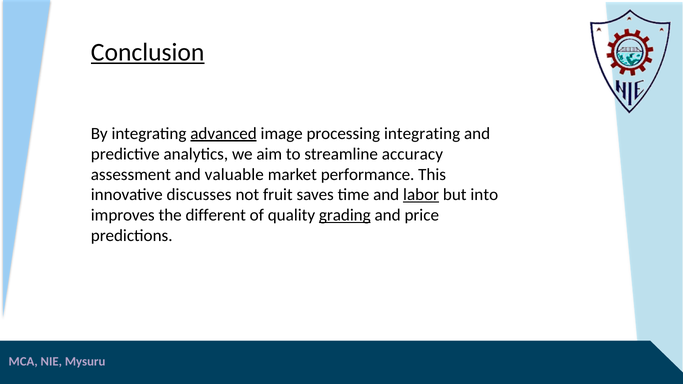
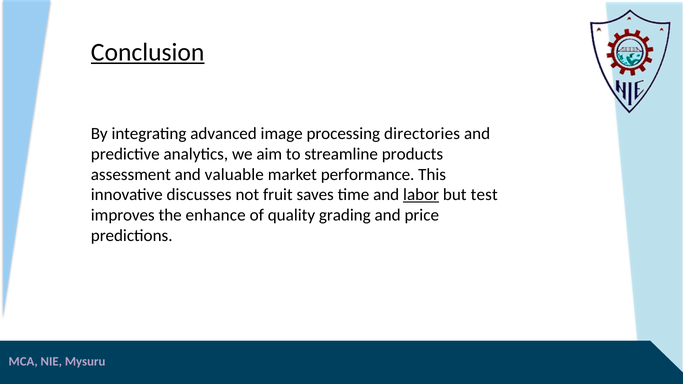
advanced underline: present -> none
processing integrating: integrating -> directories
accuracy: accuracy -> products
into: into -> test
different: different -> enhance
grading underline: present -> none
